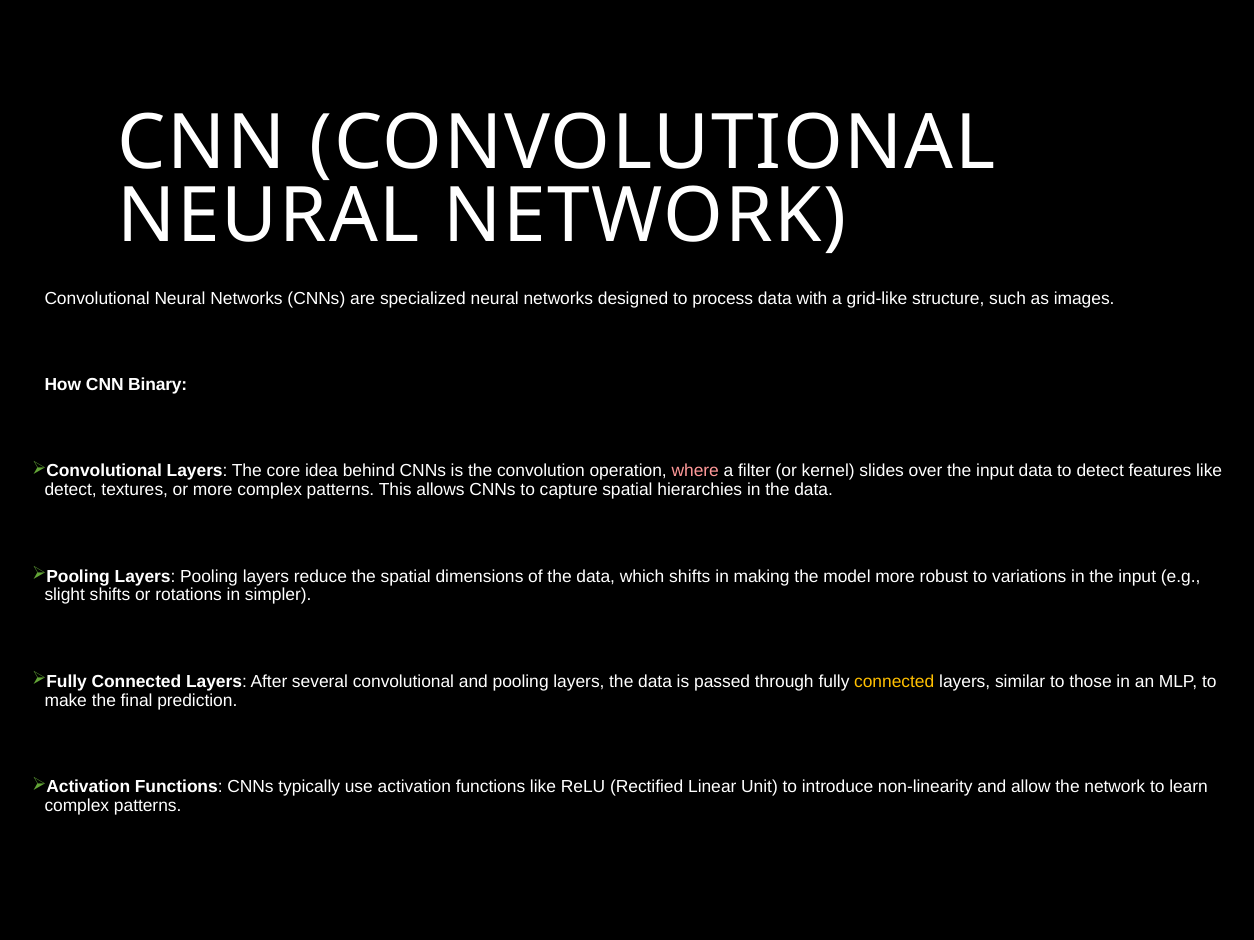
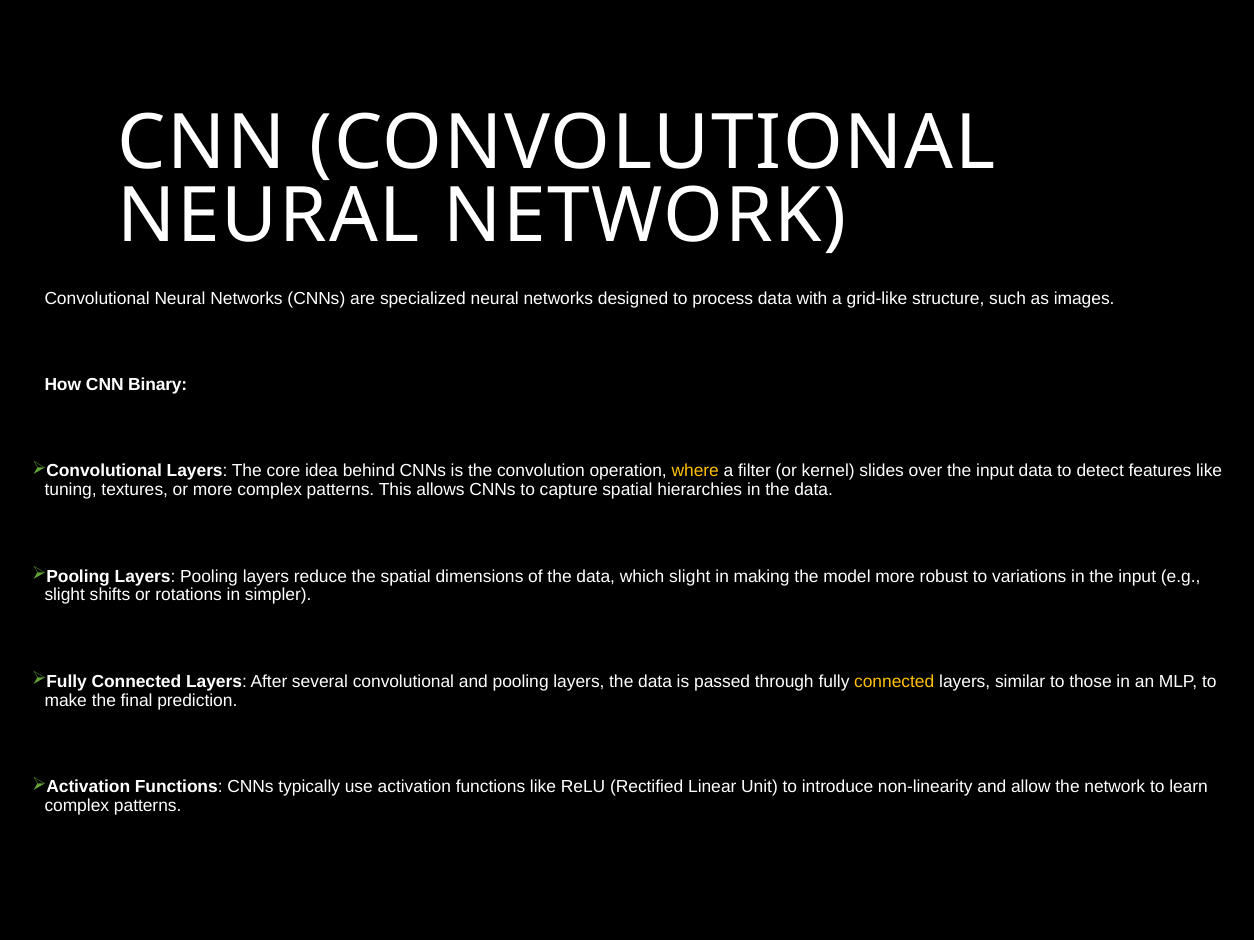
where colour: pink -> yellow
detect at (71, 490): detect -> tuning
which shifts: shifts -> slight
